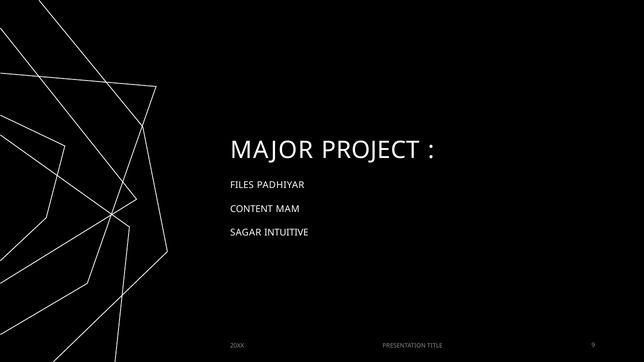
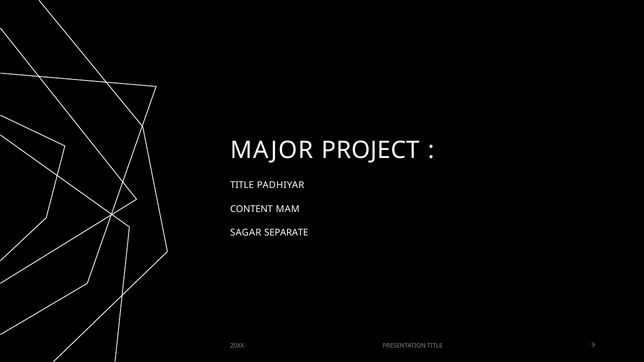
FILES at (242, 185): FILES -> TITLE
INTUITIVE: INTUITIVE -> SEPARATE
